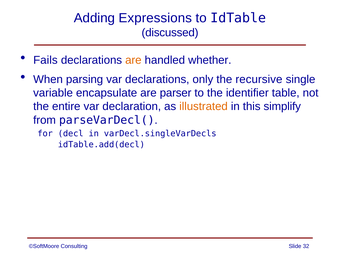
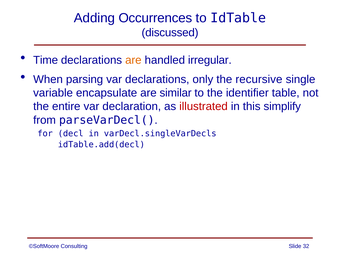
Expressions: Expressions -> Occurrences
Fails: Fails -> Time
whether: whether -> irregular
parser: parser -> similar
illustrated colour: orange -> red
